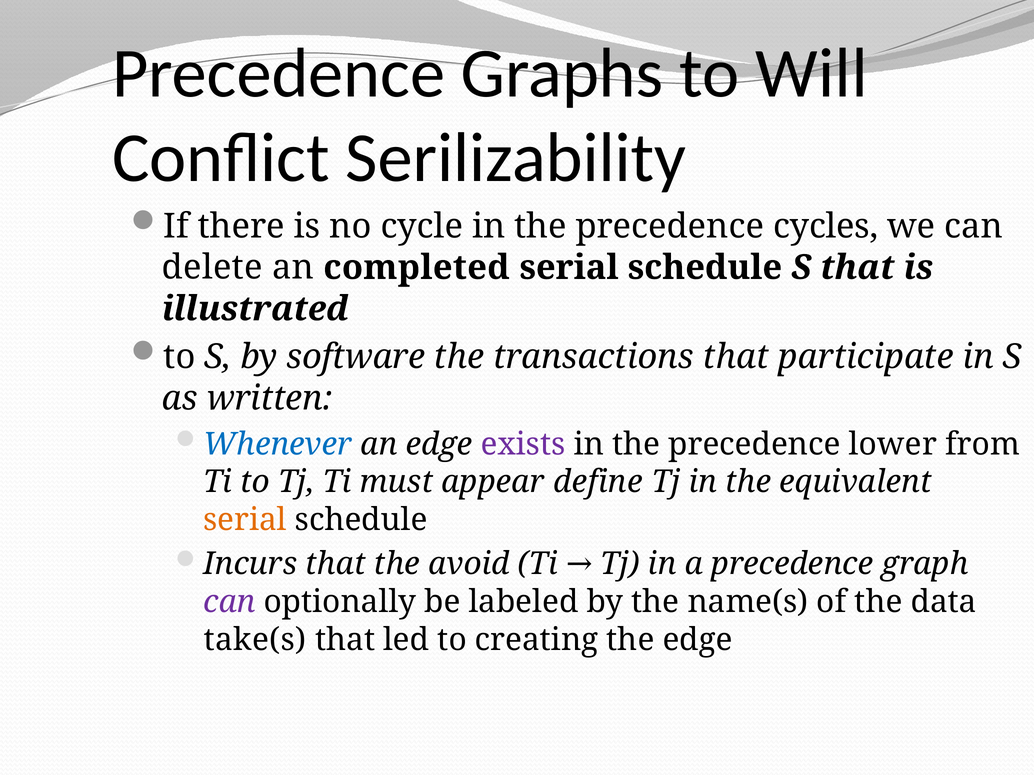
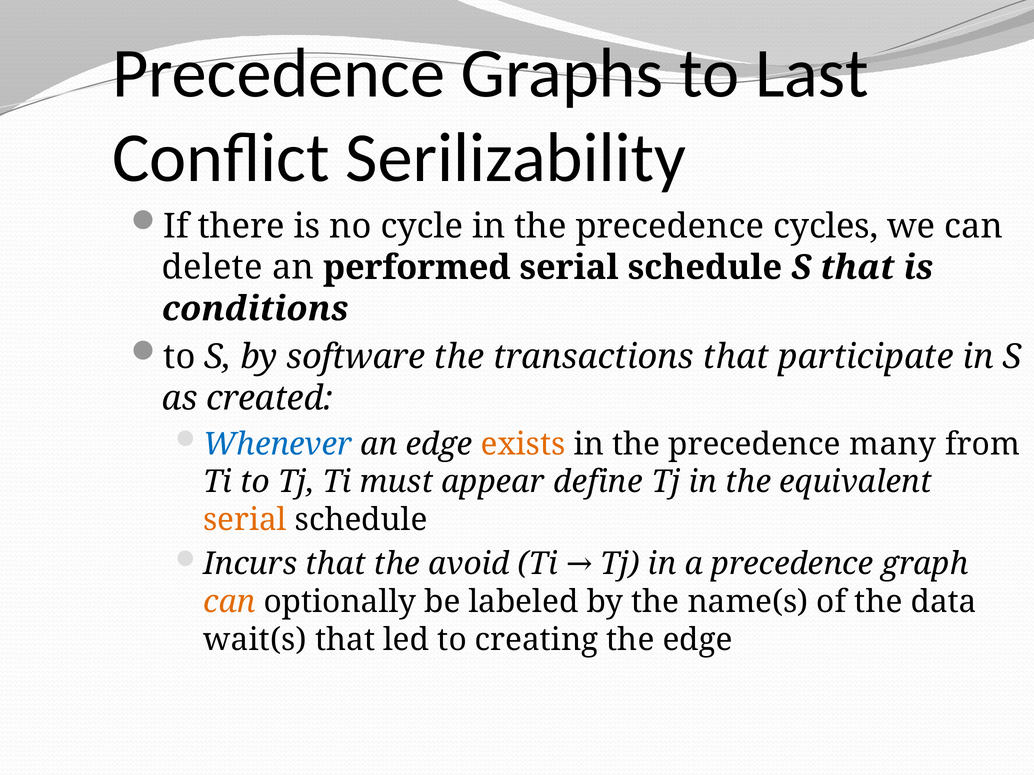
Will: Will -> Last
completed: completed -> performed
illustrated: illustrated -> conditions
written: written -> created
exists colour: purple -> orange
lower: lower -> many
can at (229, 602) colour: purple -> orange
take(s: take(s -> wait(s
